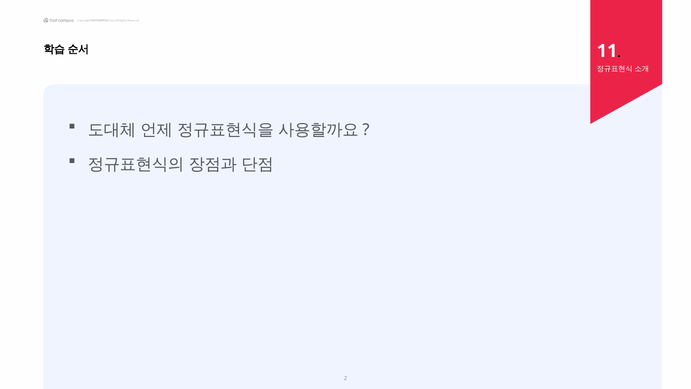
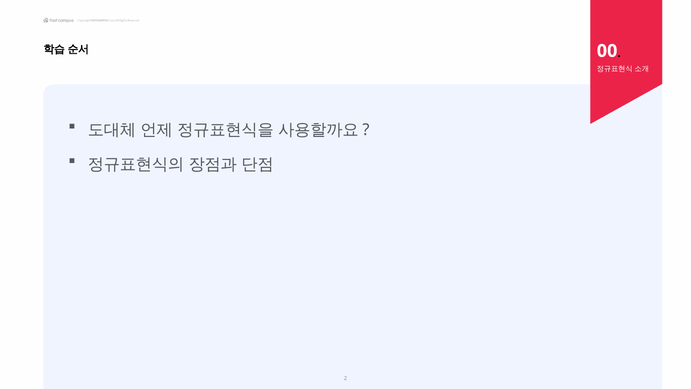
11: 11 -> 00
